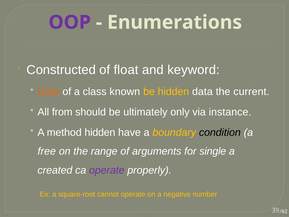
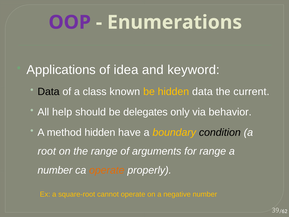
Constructed: Constructed -> Applications
float: float -> idea
Data at (49, 91) colour: orange -> black
from: from -> help
ultimately: ultimately -> delegates
instance: instance -> behavior
free: free -> root
for single: single -> range
created at (55, 170): created -> number
operate at (107, 170) colour: purple -> orange
